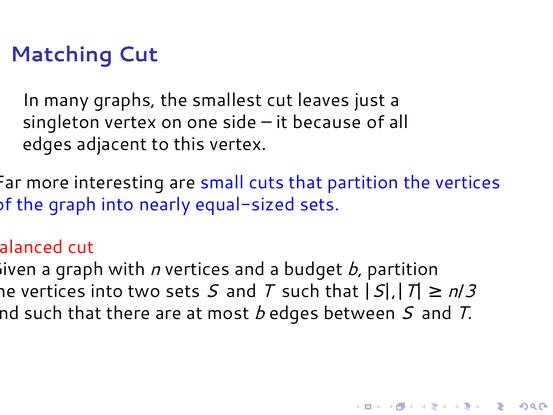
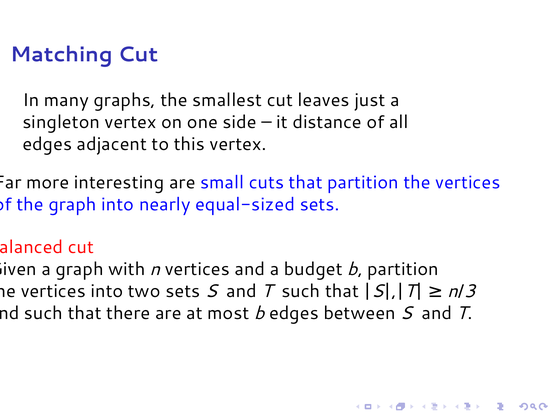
because: because -> distance
